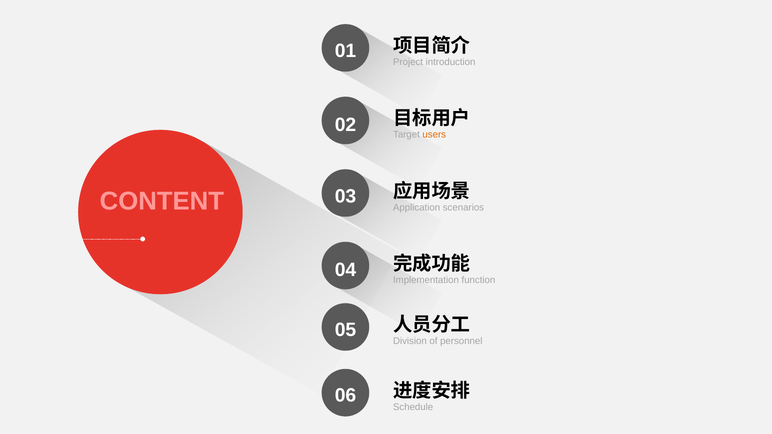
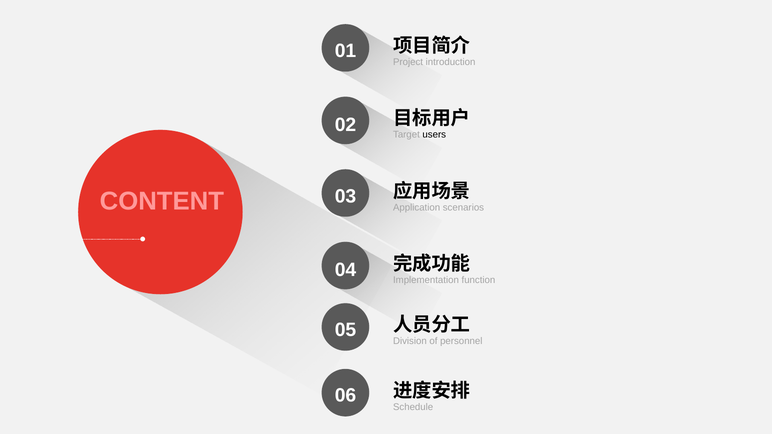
users colour: orange -> black
